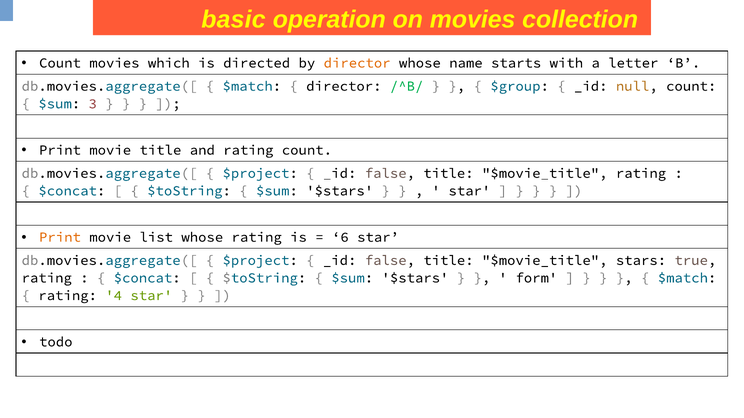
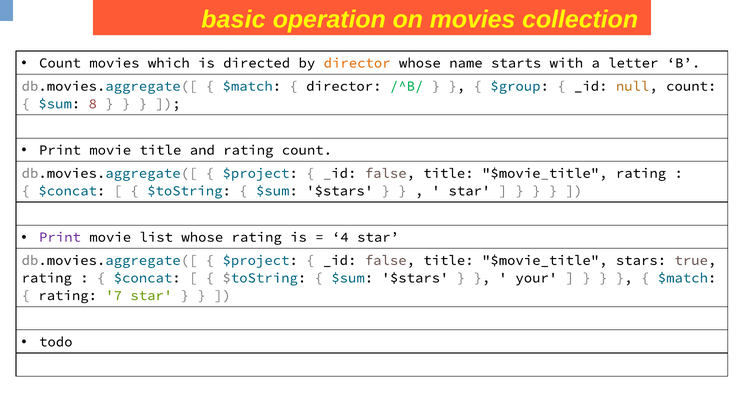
3: 3 -> 8
Print at (60, 237) colour: orange -> purple
6: 6 -> 4
form: form -> your
4: 4 -> 7
